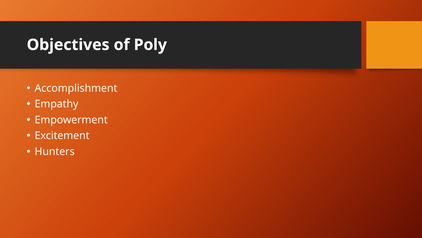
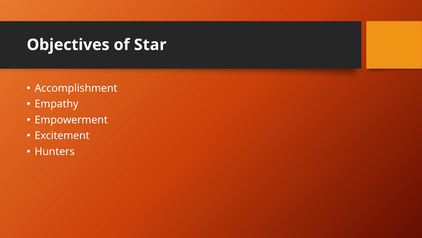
Poly: Poly -> Star
